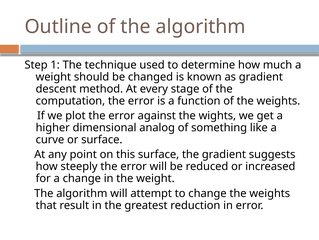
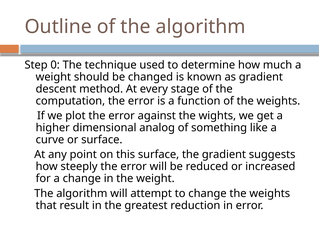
1: 1 -> 0
